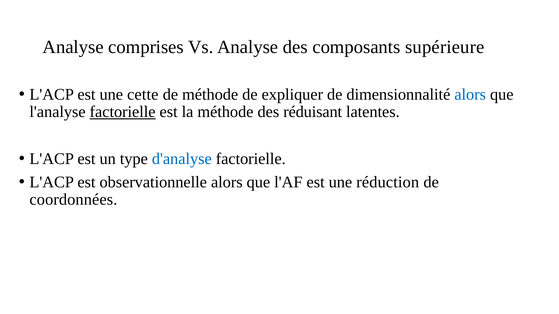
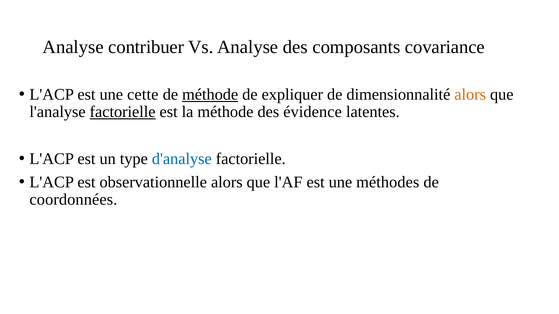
comprises: comprises -> contribuer
supérieure: supérieure -> covariance
méthode at (210, 94) underline: none -> present
alors at (470, 94) colour: blue -> orange
réduisant: réduisant -> évidence
réduction: réduction -> méthodes
